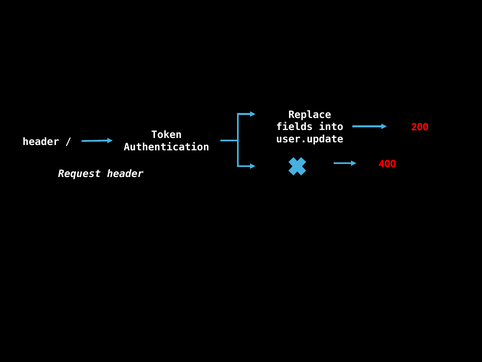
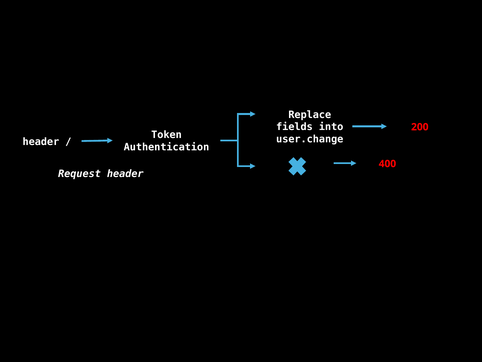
user.update: user.update -> user.change
